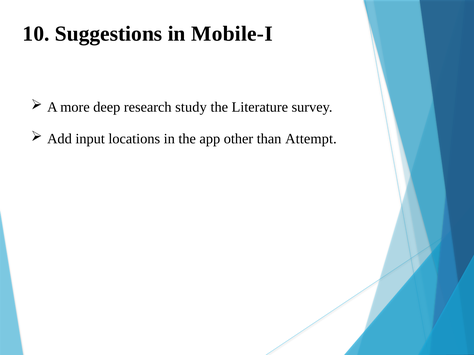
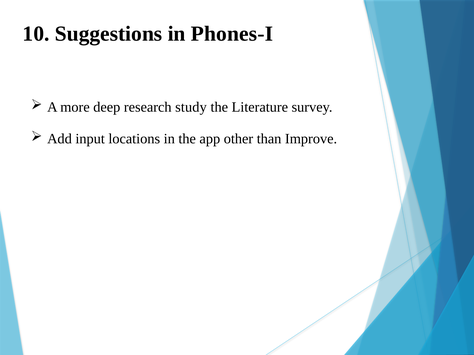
Mobile-I: Mobile-I -> Phones-I
Attempt: Attempt -> Improve
